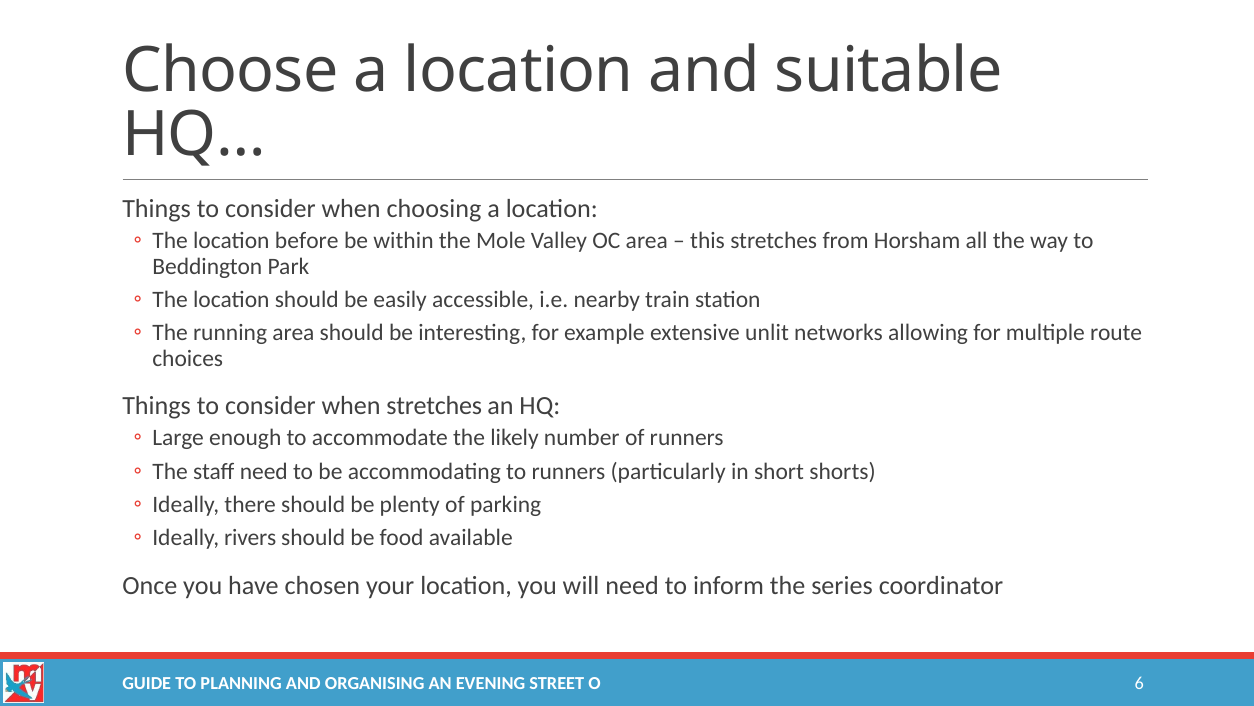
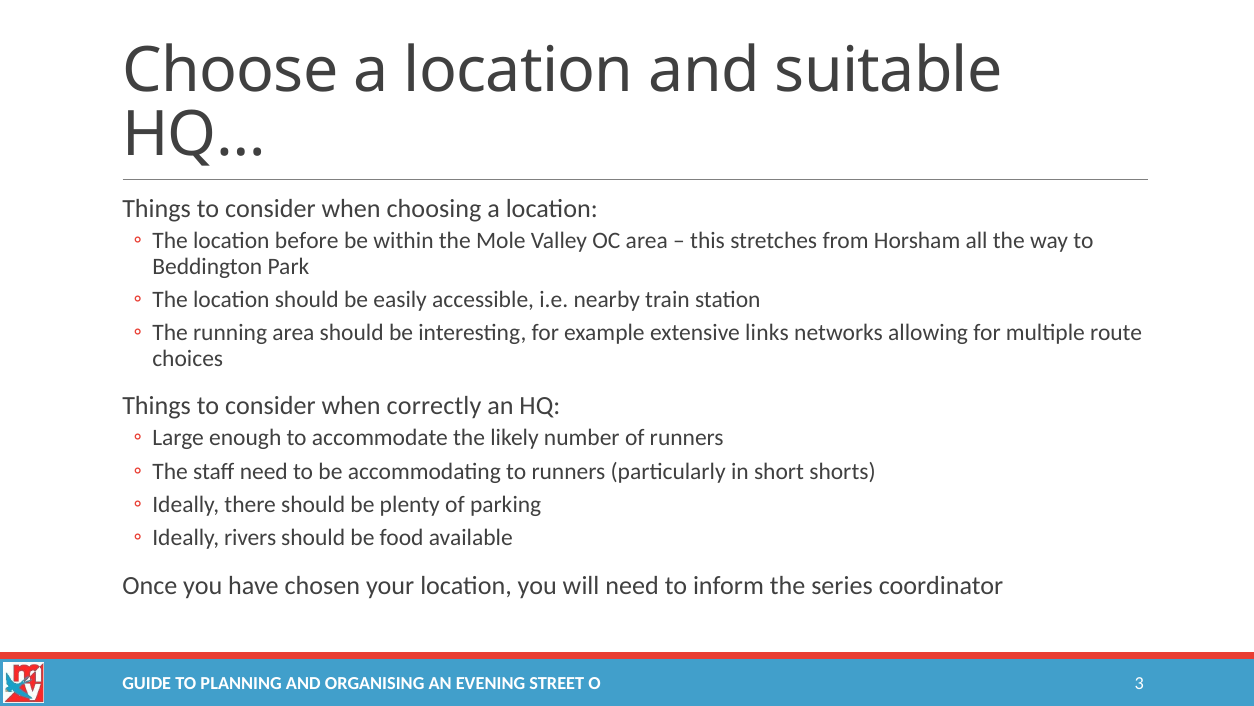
unlit: unlit -> links
when stretches: stretches -> correctly
6: 6 -> 3
